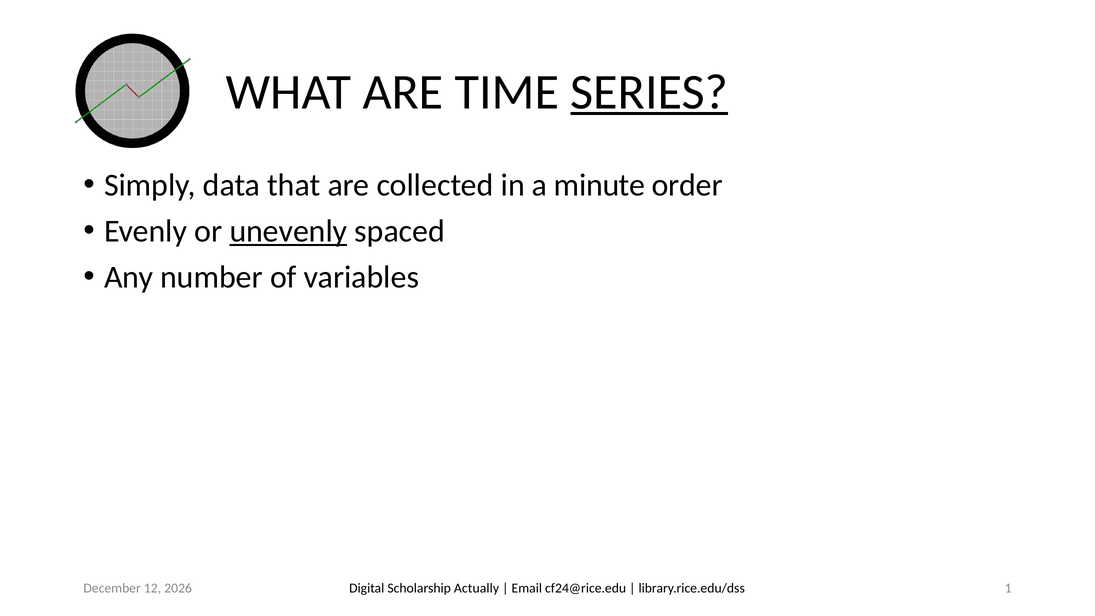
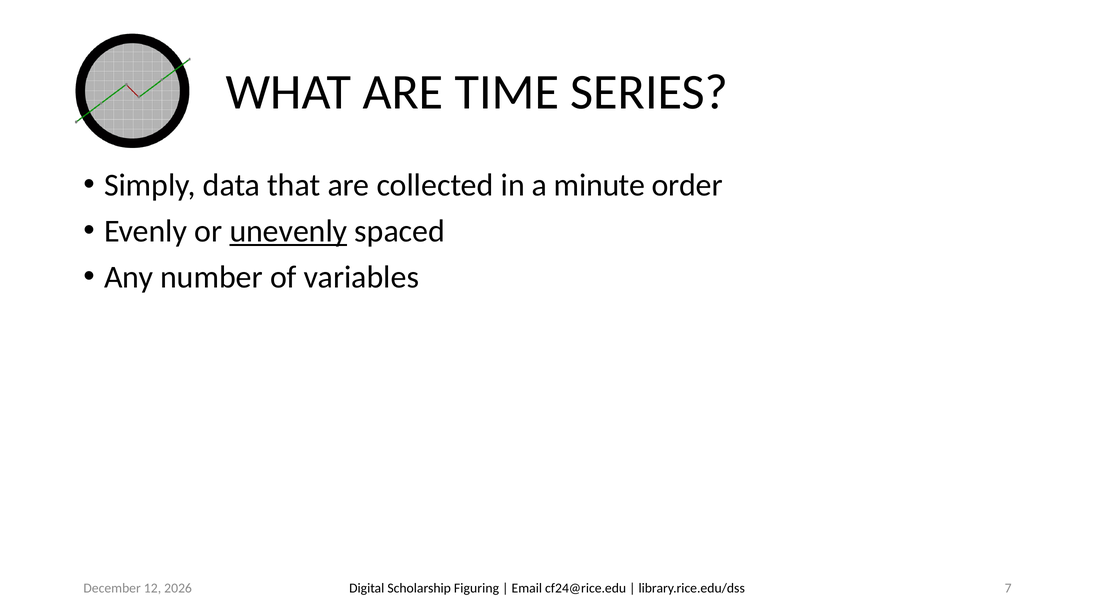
SERIES underline: present -> none
Actually: Actually -> Figuring
1: 1 -> 7
